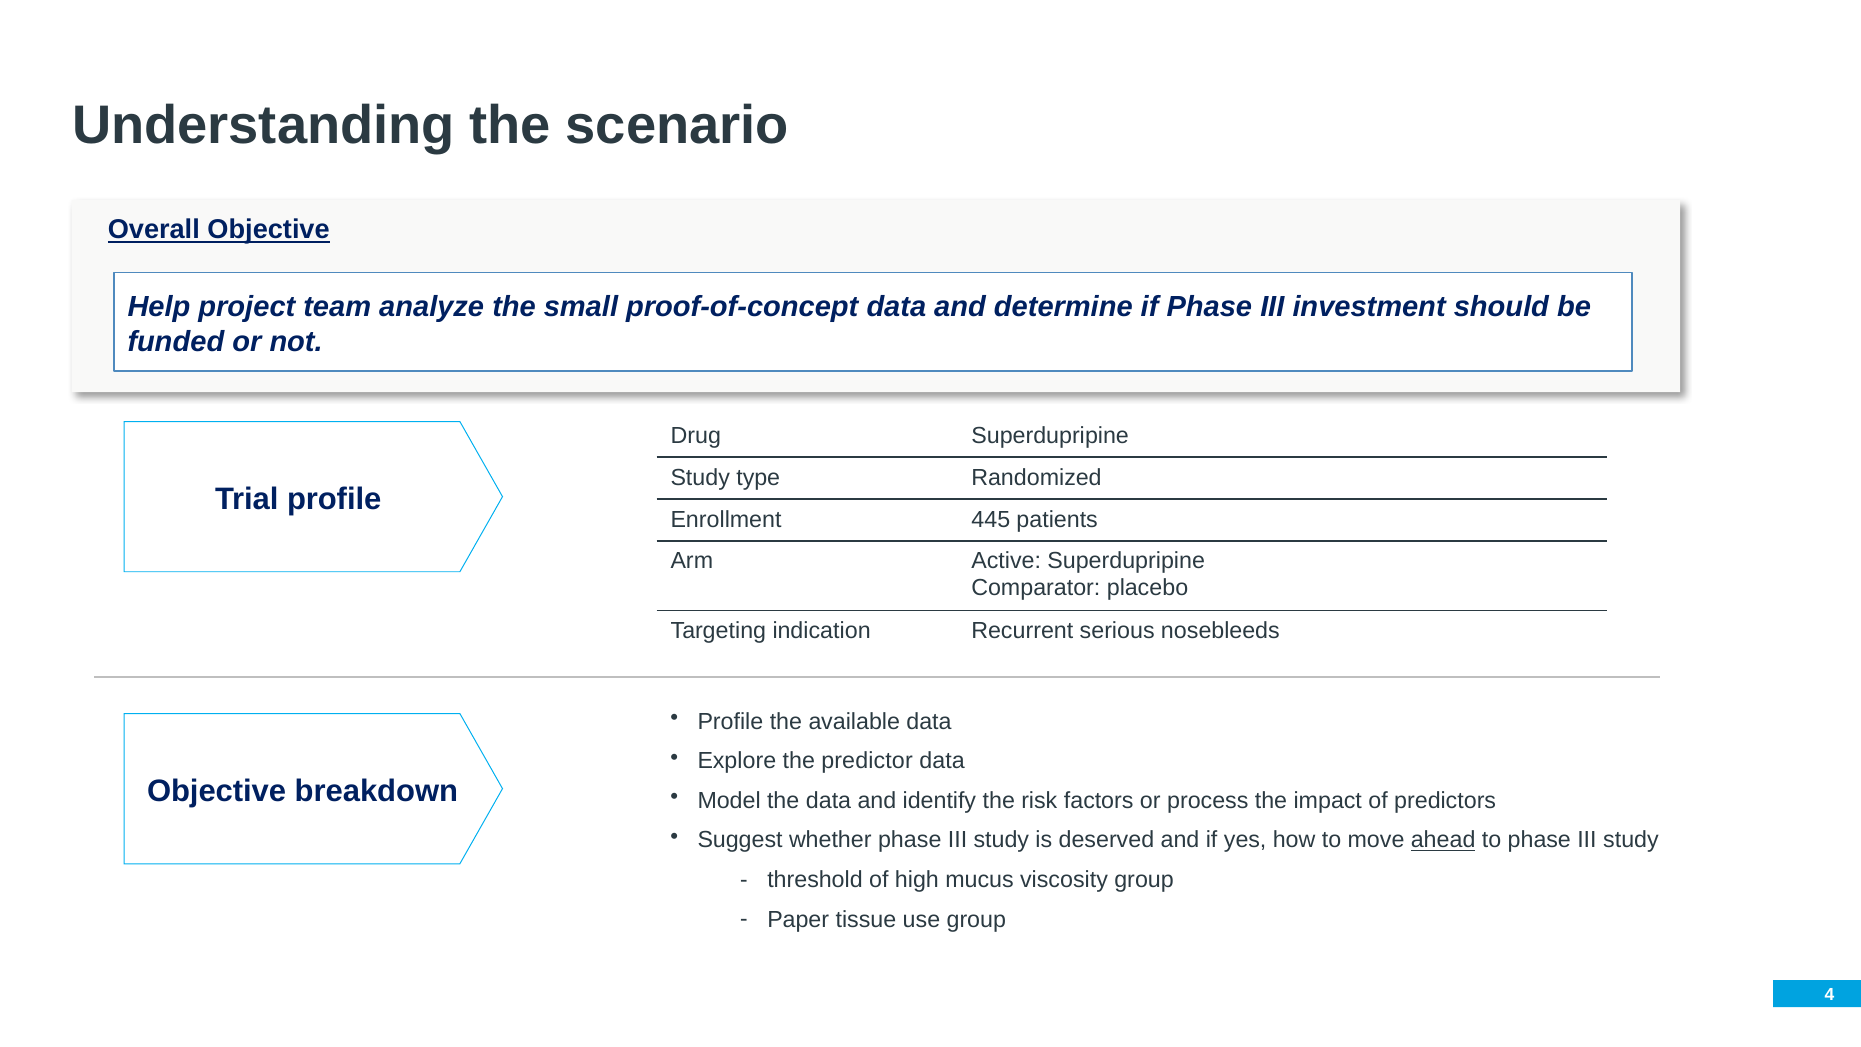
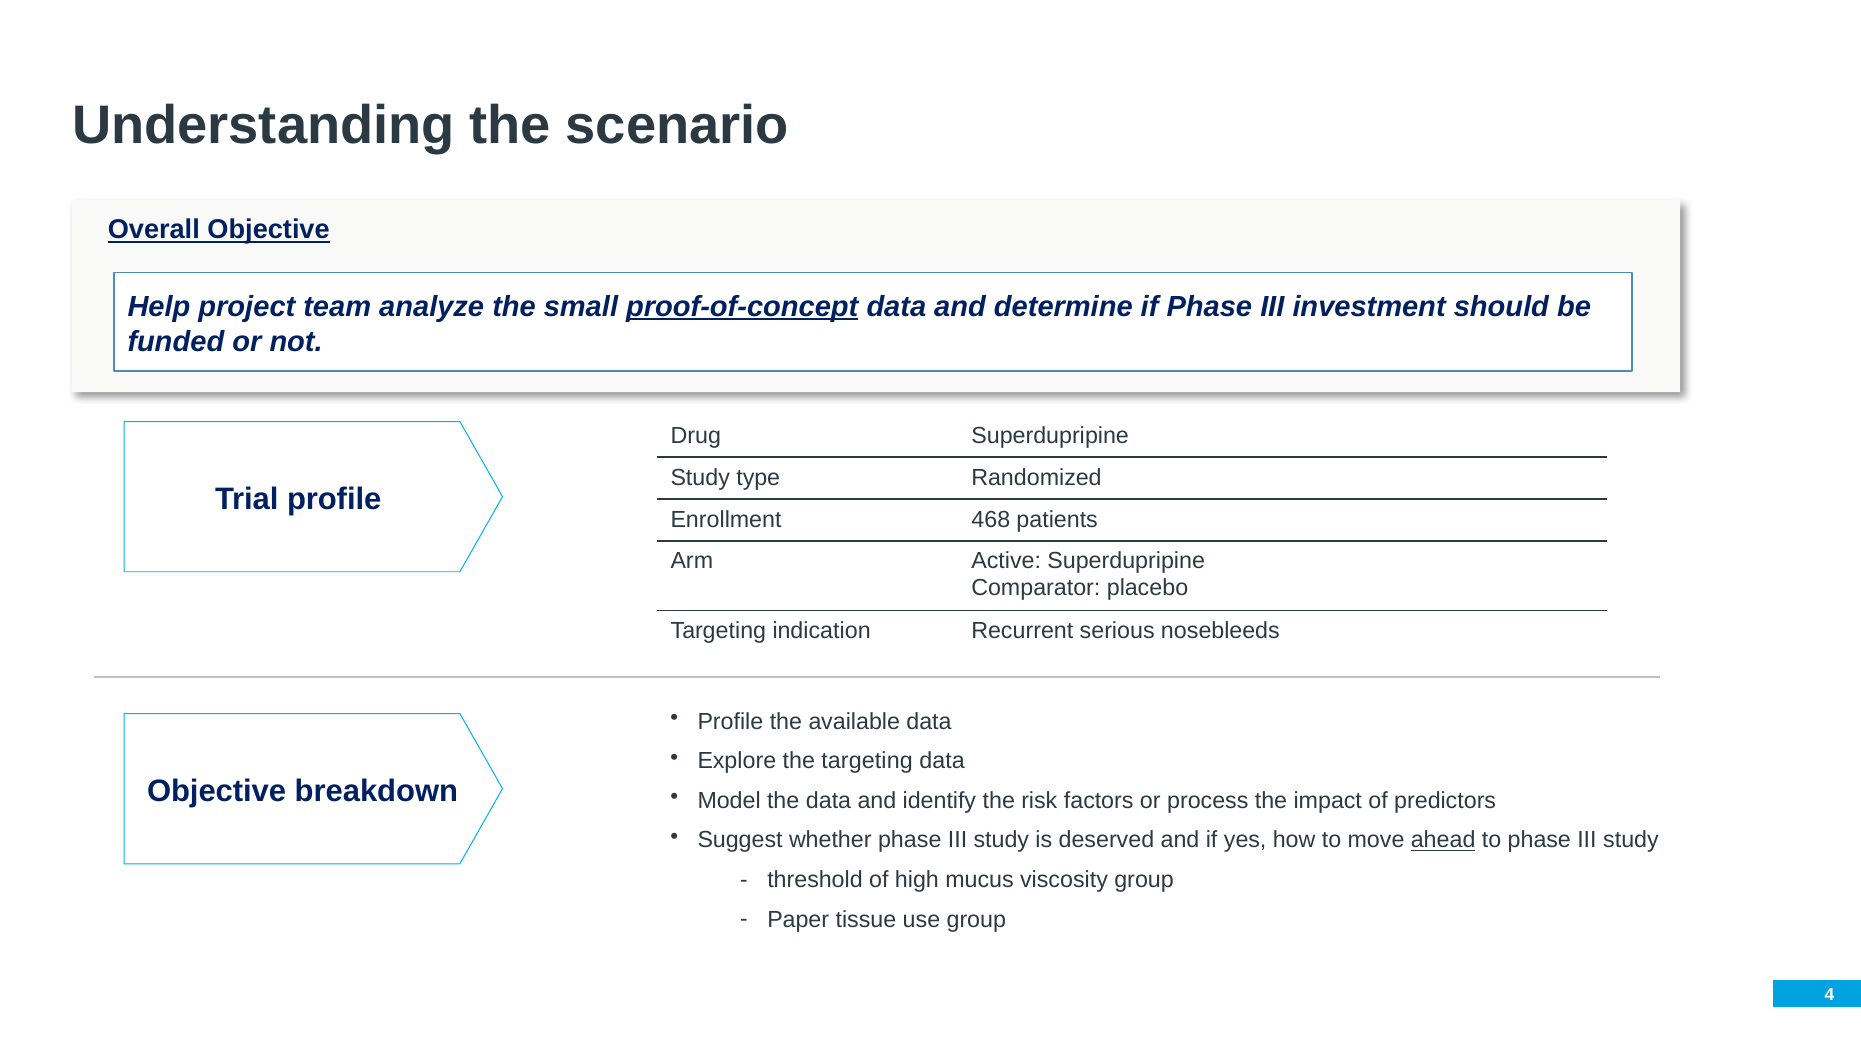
proof-of-concept underline: none -> present
445: 445 -> 468
the predictor: predictor -> targeting
